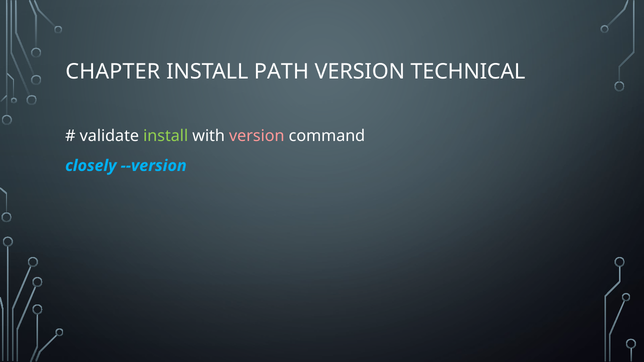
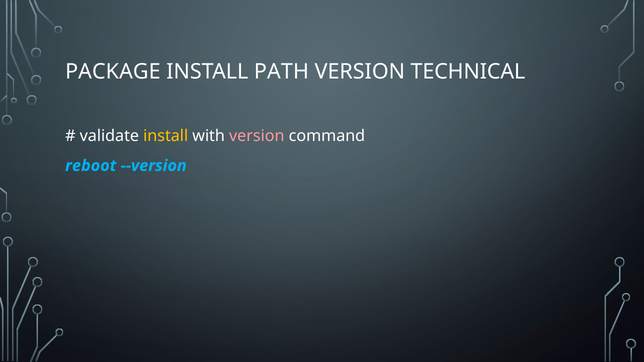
CHAPTER: CHAPTER -> PACKAGE
install at (166, 136) colour: light green -> yellow
closely: closely -> reboot
